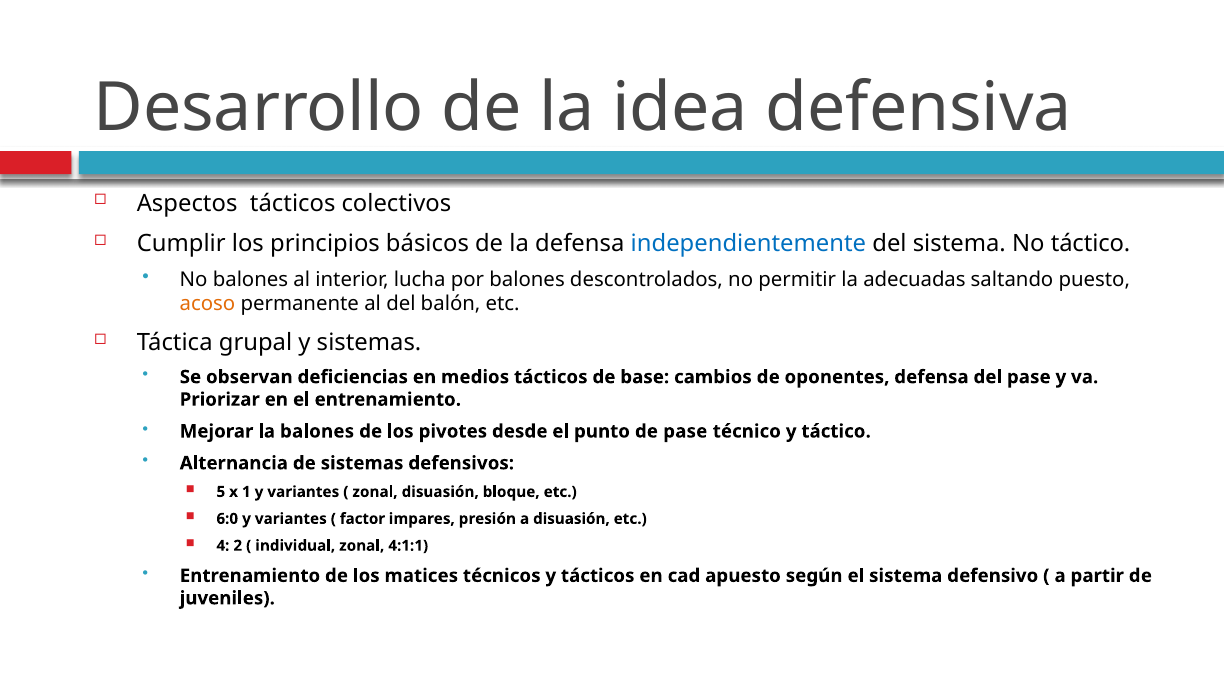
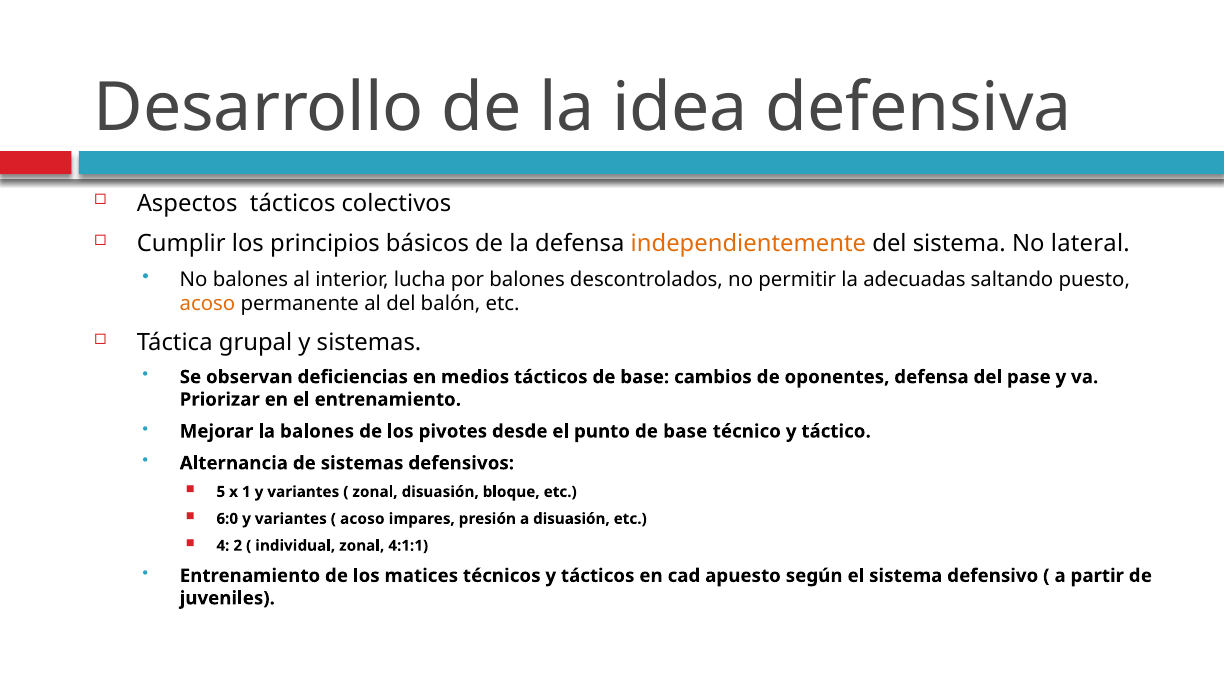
independientemente colour: blue -> orange
No táctico: táctico -> lateral
punto de pase: pase -> base
factor at (362, 518): factor -> acoso
